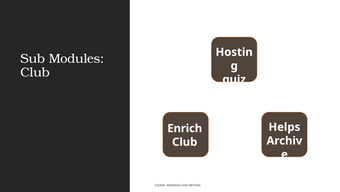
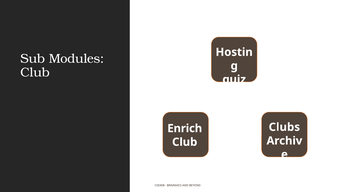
Helps: Helps -> Clubs
